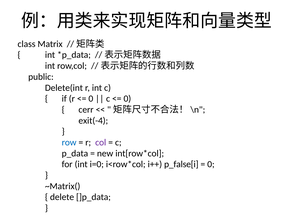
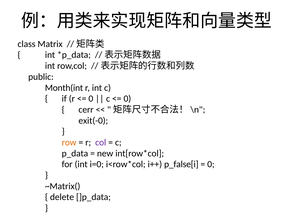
Delete(int: Delete(int -> Month(int
exit(-4: exit(-4 -> exit(-0
row colour: blue -> orange
